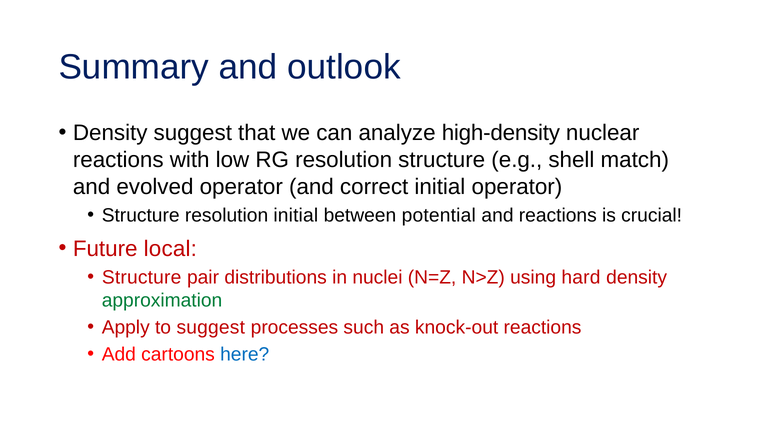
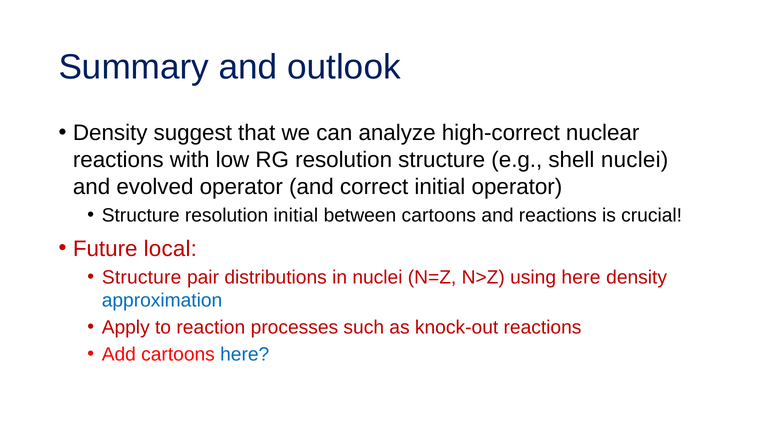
high-density: high-density -> high-correct
shell match: match -> nuclei
between potential: potential -> cartoons
using hard: hard -> here
approximation colour: green -> blue
to suggest: suggest -> reaction
